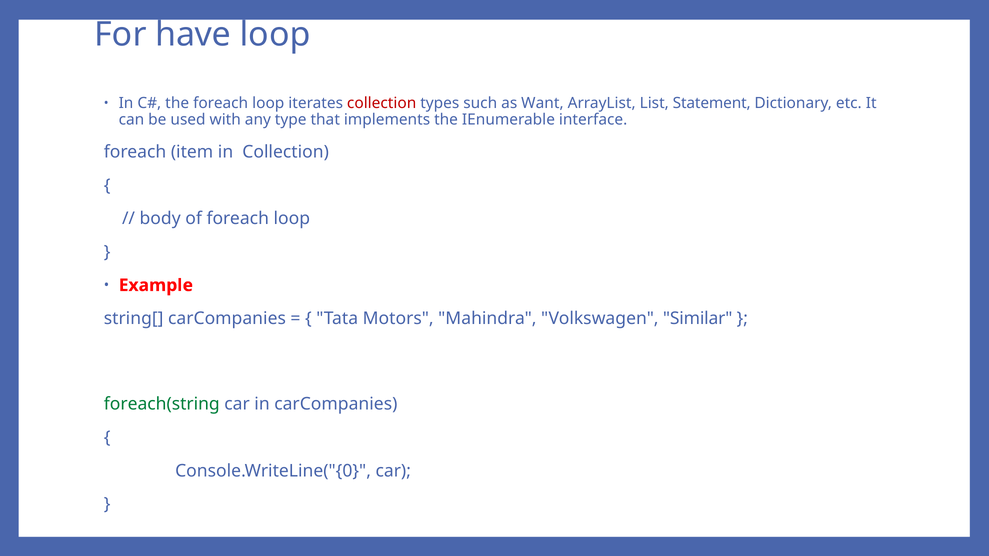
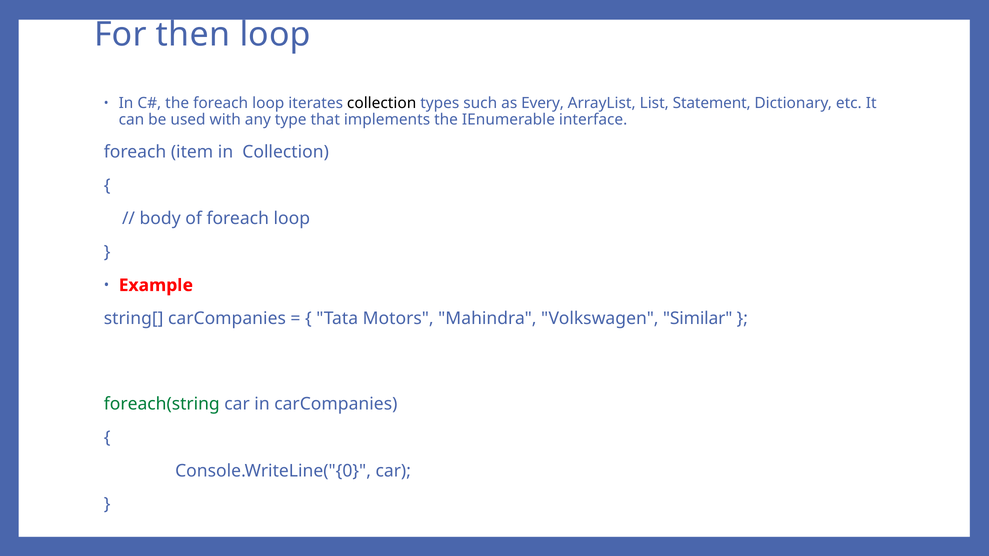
have: have -> then
collection at (382, 103) colour: red -> black
Want: Want -> Every
